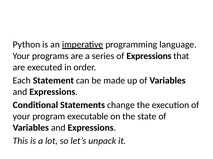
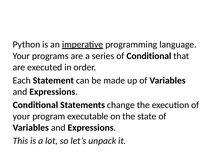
of Expressions: Expressions -> Conditional
